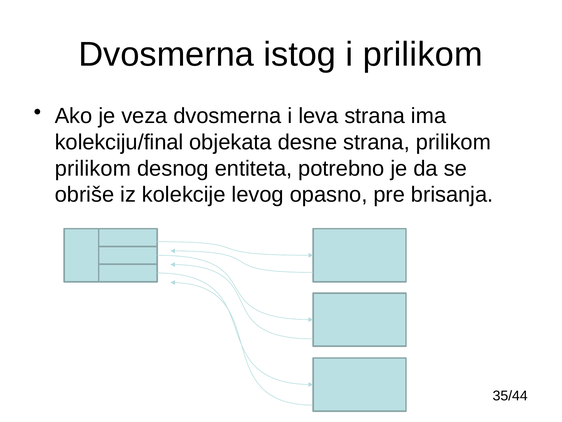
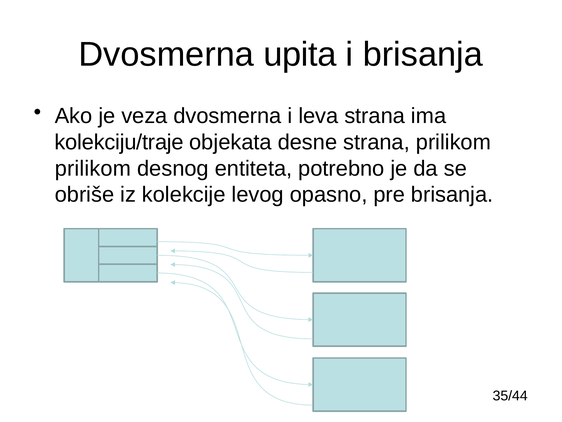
istog: istog -> upita
i prilikom: prilikom -> brisanja
kolekciju/final: kolekciju/final -> kolekciju/traje
